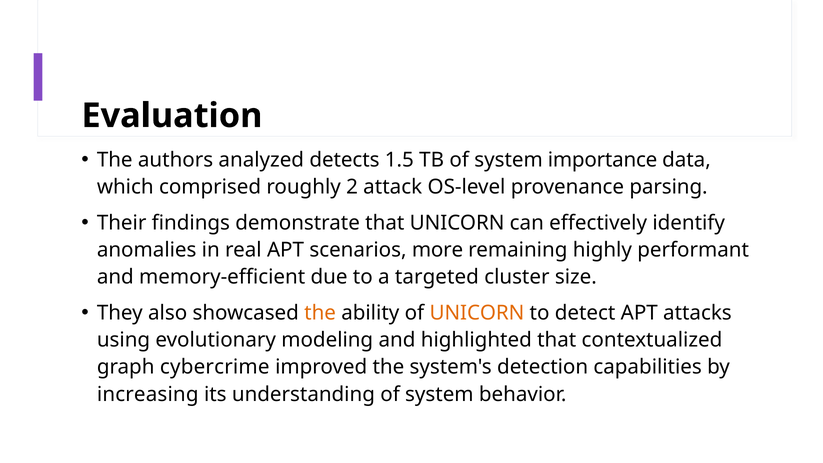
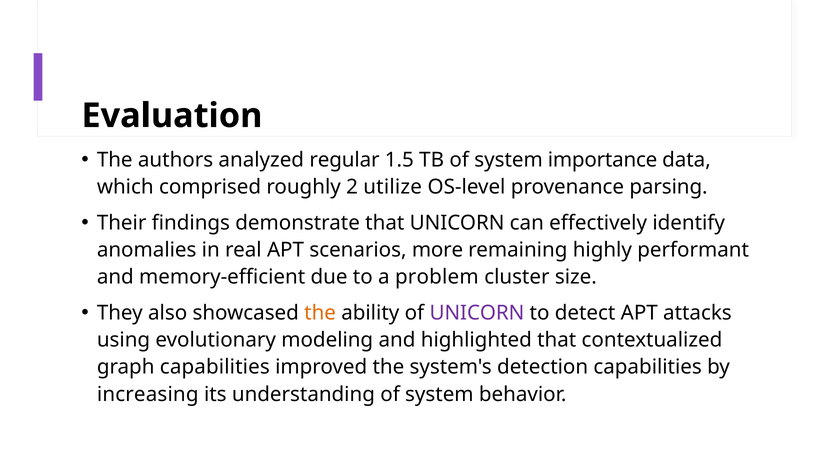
detects: detects -> regular
attack: attack -> utilize
targeted: targeted -> problem
UNICORN at (477, 313) colour: orange -> purple
graph cybercrime: cybercrime -> capabilities
